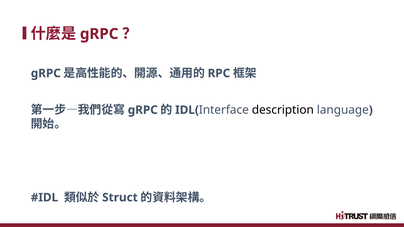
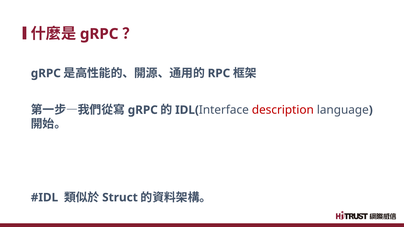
description colour: black -> red
